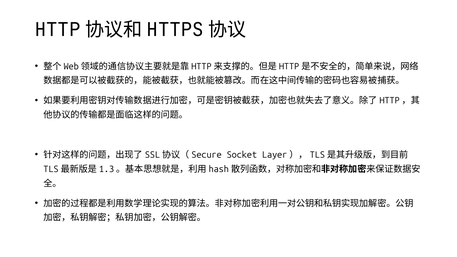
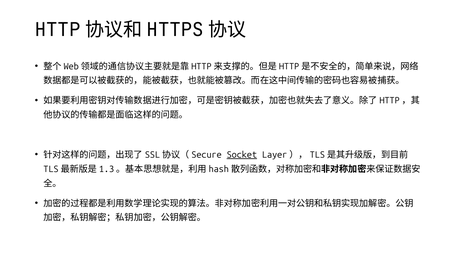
Socket underline: none -> present
